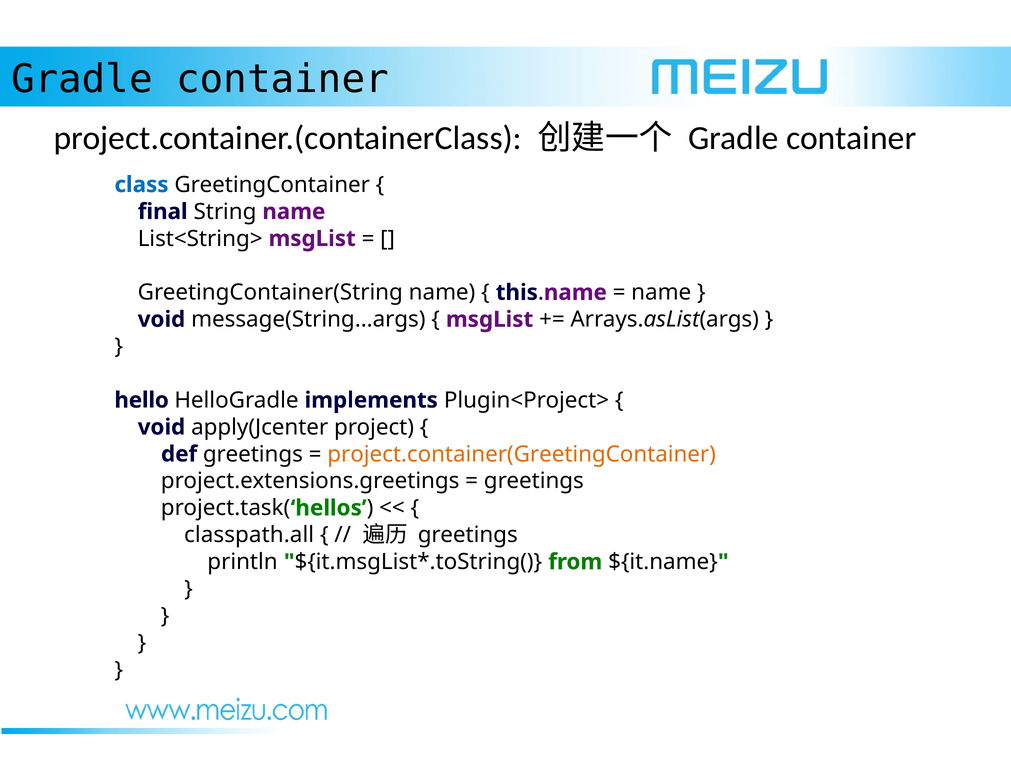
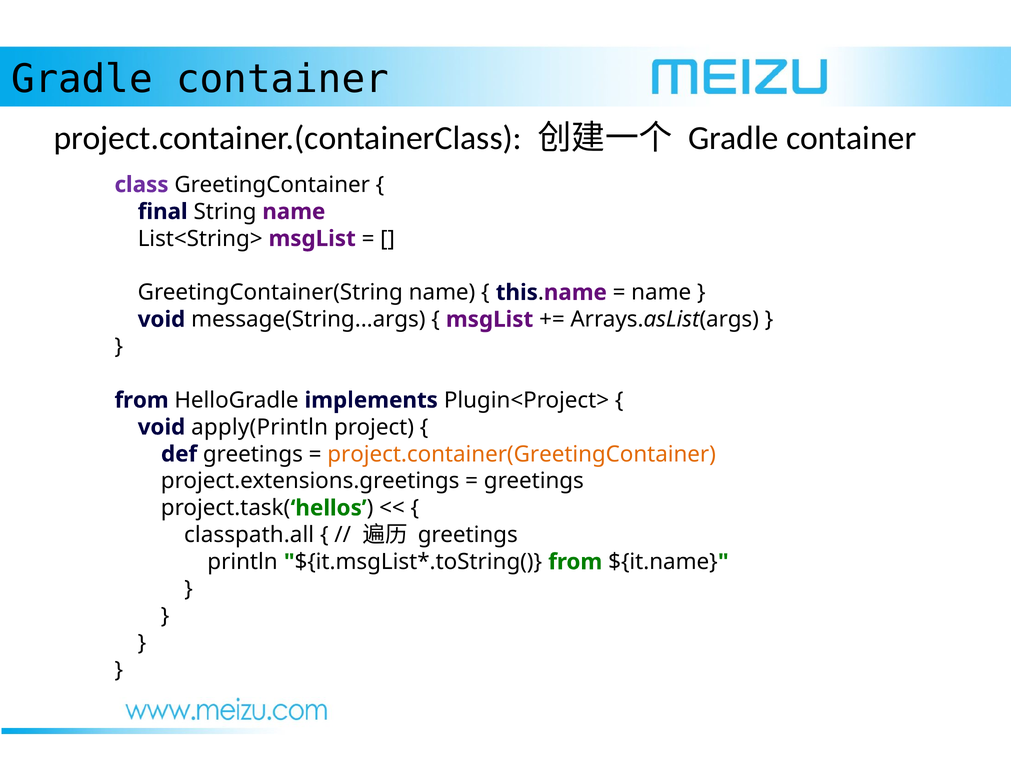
class colour: blue -> purple
hello at (142, 400): hello -> from
apply(Jcenter: apply(Jcenter -> apply(Println
